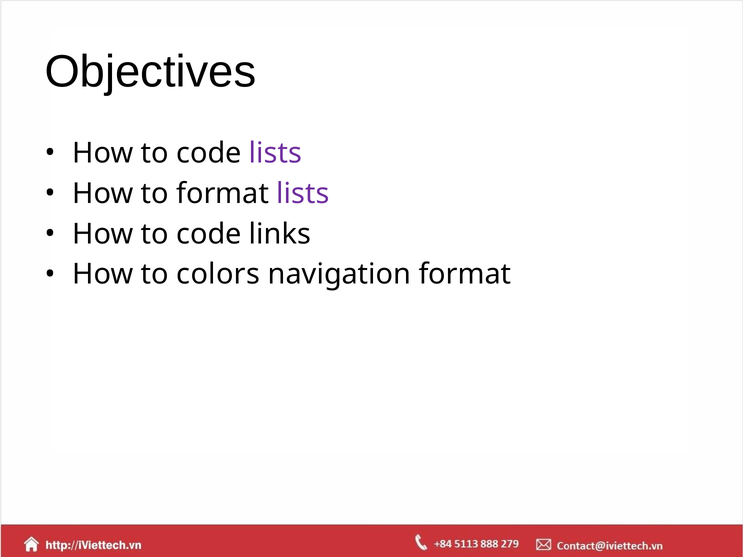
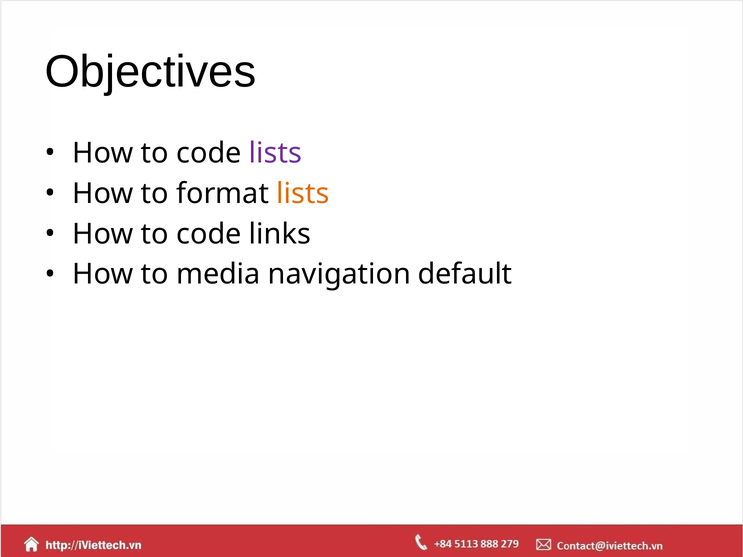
lists at (303, 194) colour: purple -> orange
colors: colors -> media
navigation format: format -> default
